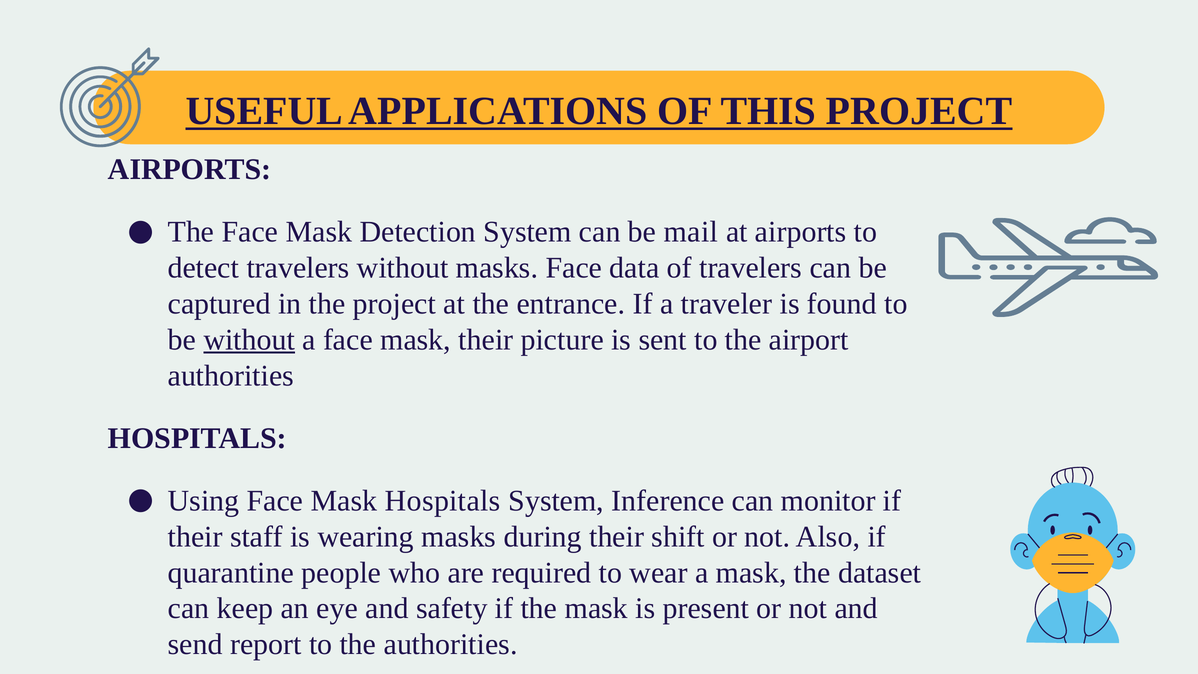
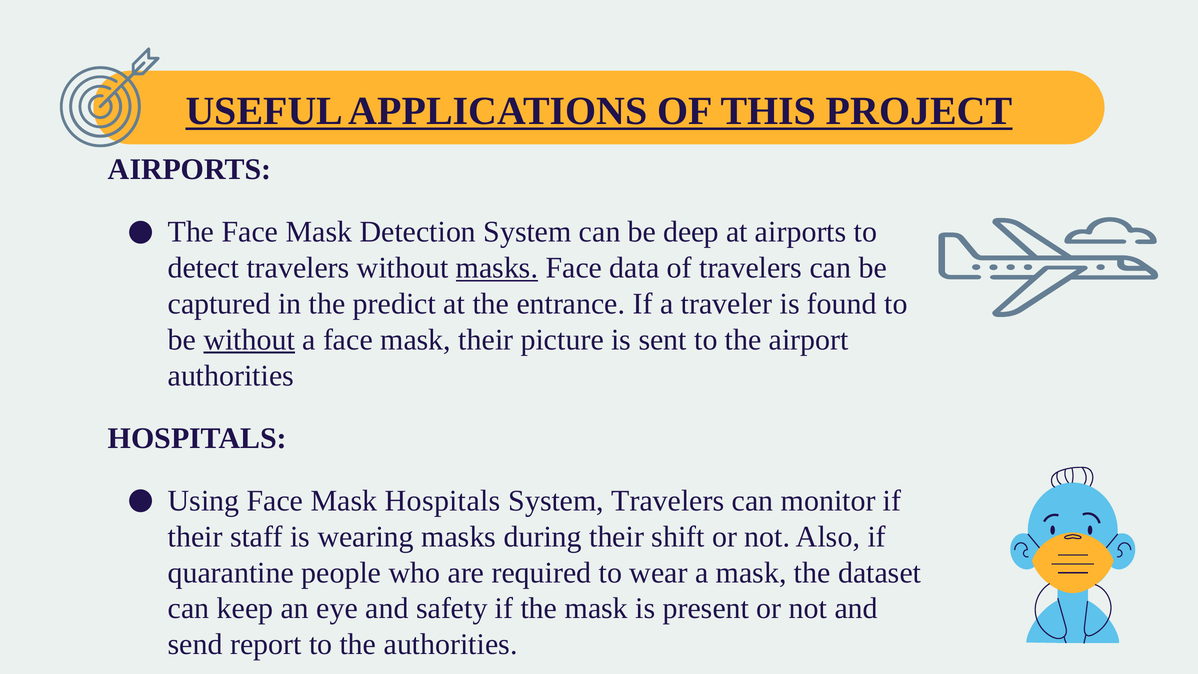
mail: mail -> deep
masks at (497, 268) underline: none -> present
the project: project -> predict
System Inference: Inference -> Travelers
